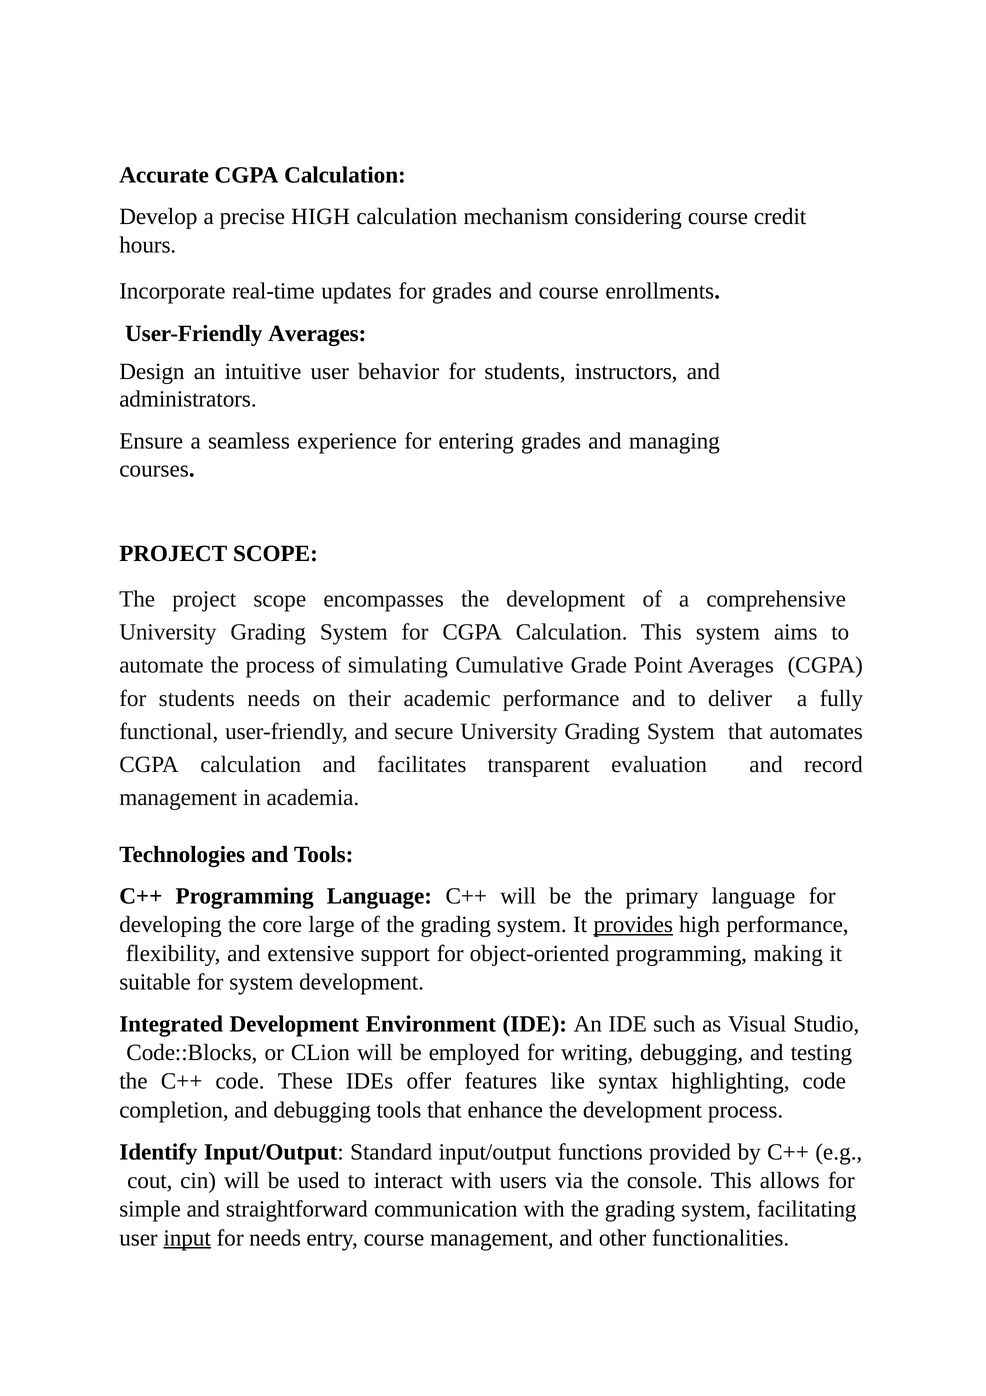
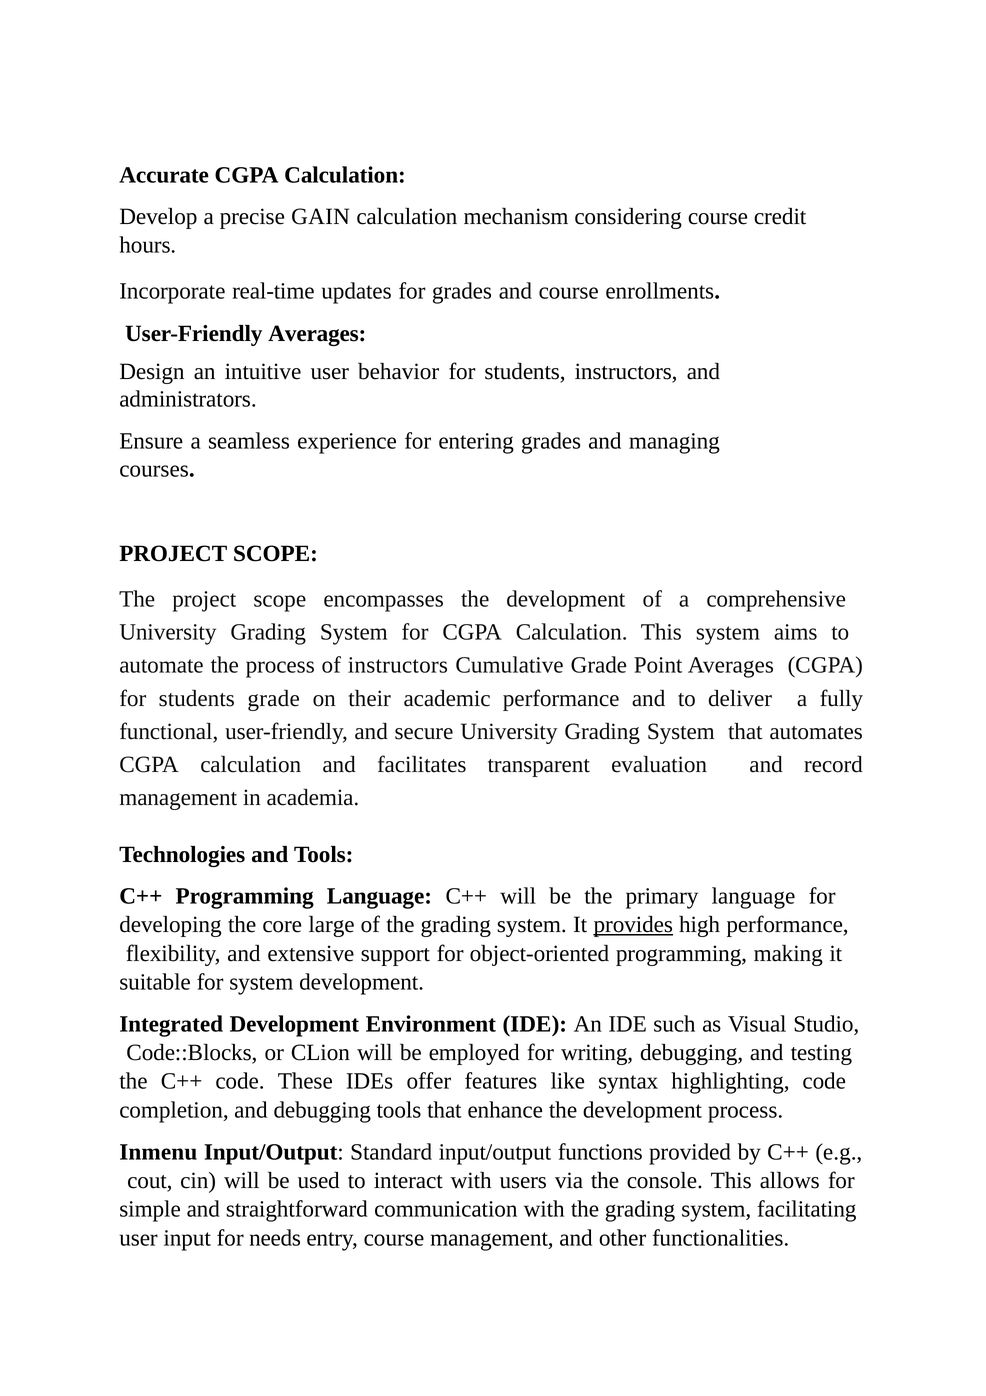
precise HIGH: HIGH -> GAIN
of simulating: simulating -> instructors
students needs: needs -> grade
Identify: Identify -> Inmenu
input underline: present -> none
